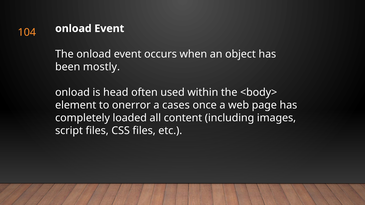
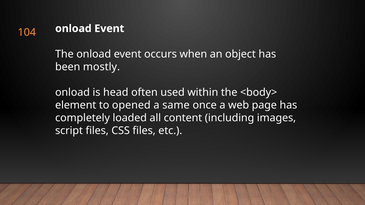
onerror: onerror -> opened
cases: cases -> same
